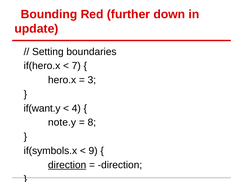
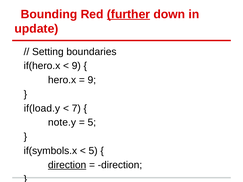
further underline: none -> present
7 at (76, 66): 7 -> 9
3 at (92, 80): 3 -> 9
if(want.y: if(want.y -> if(load.y
4: 4 -> 7
8 at (92, 123): 8 -> 5
9 at (93, 151): 9 -> 5
